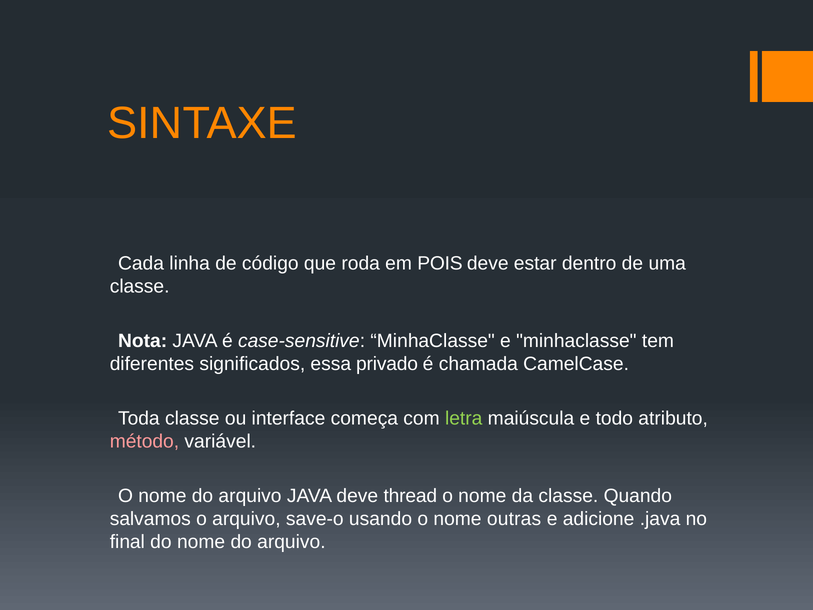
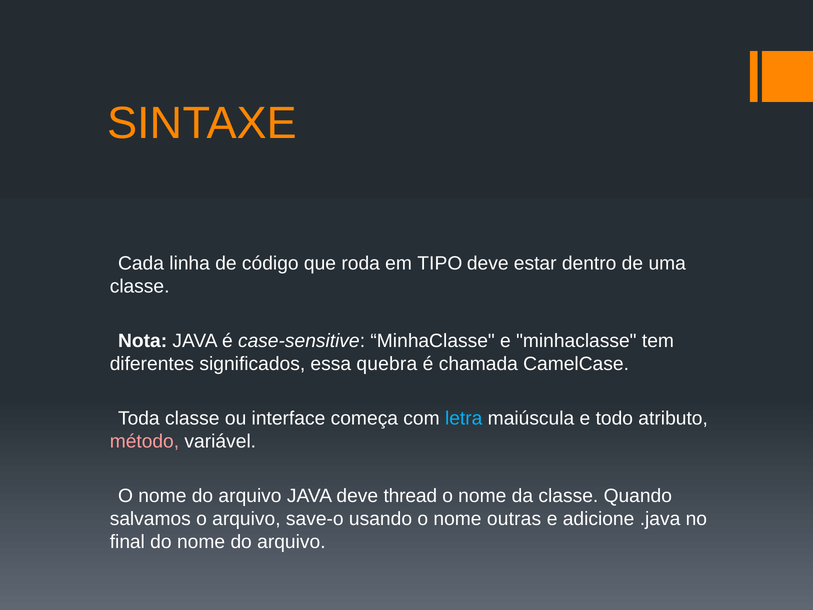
POIS: POIS -> TIPO
privado: privado -> quebra
letra colour: light green -> light blue
